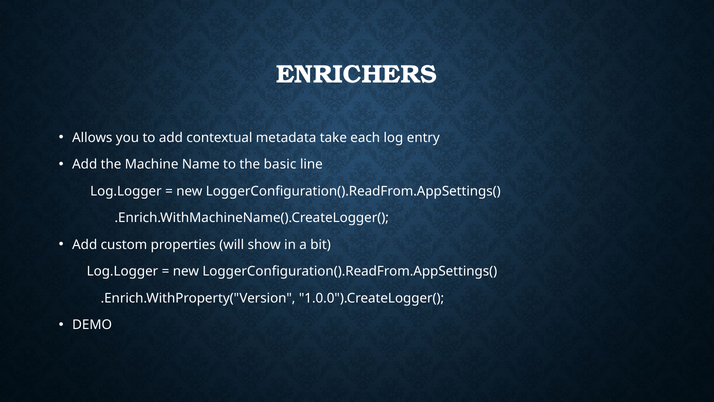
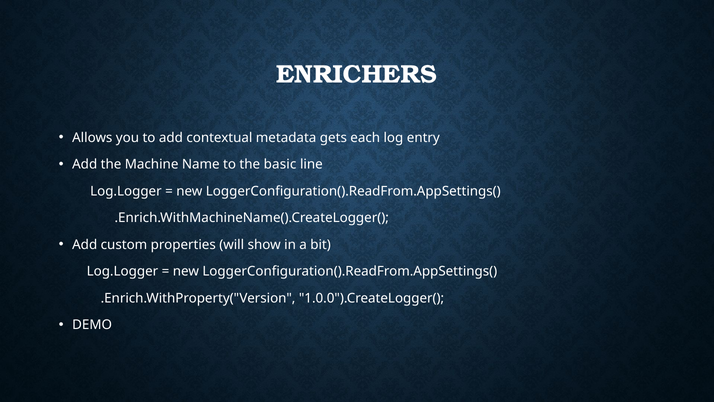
take: take -> gets
